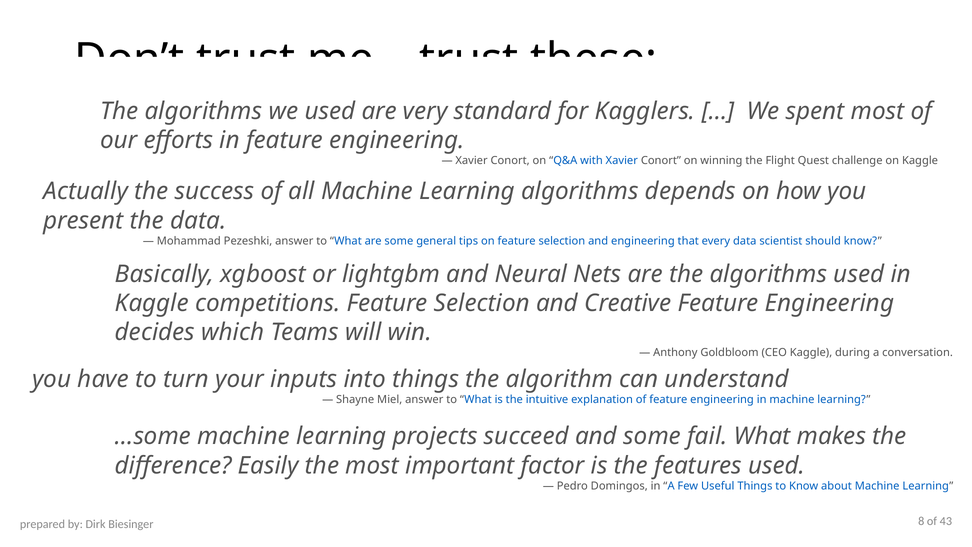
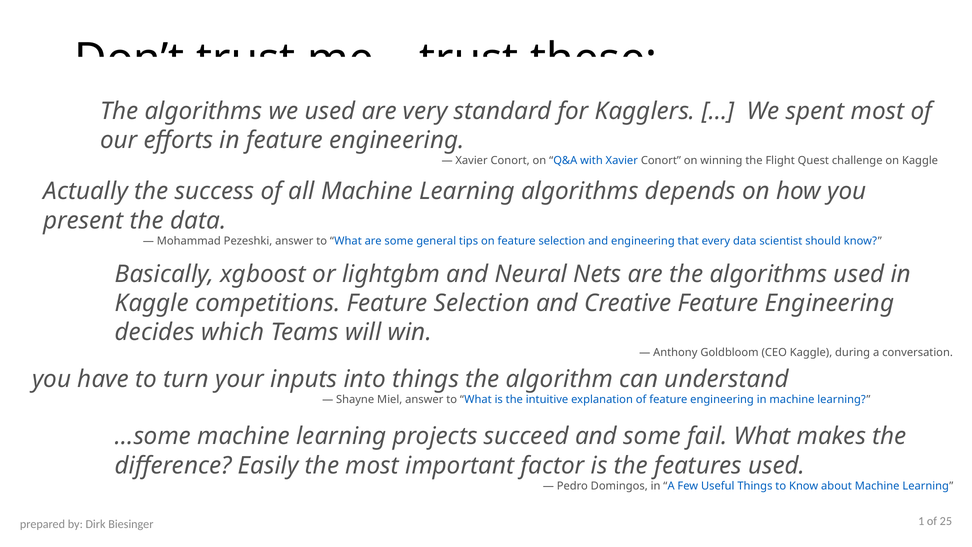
8: 8 -> 1
43: 43 -> 25
